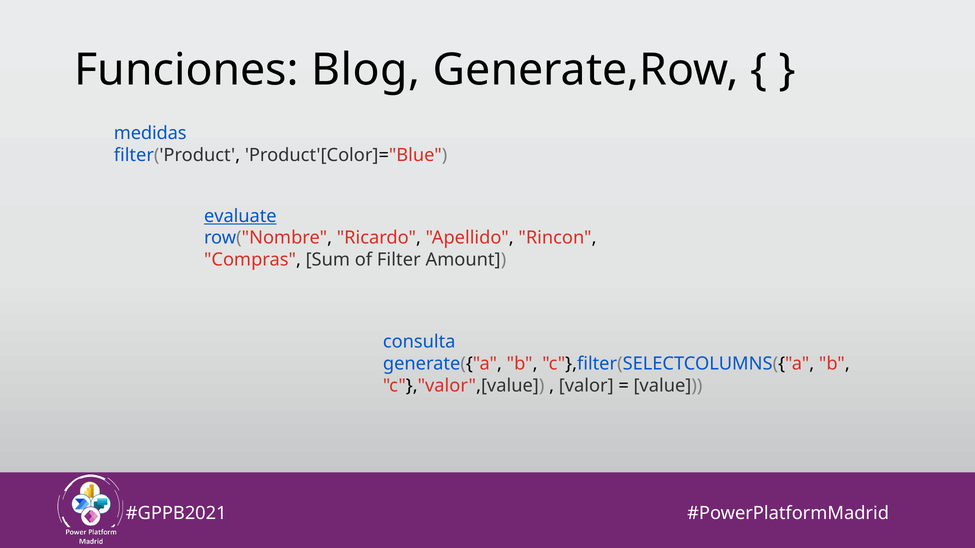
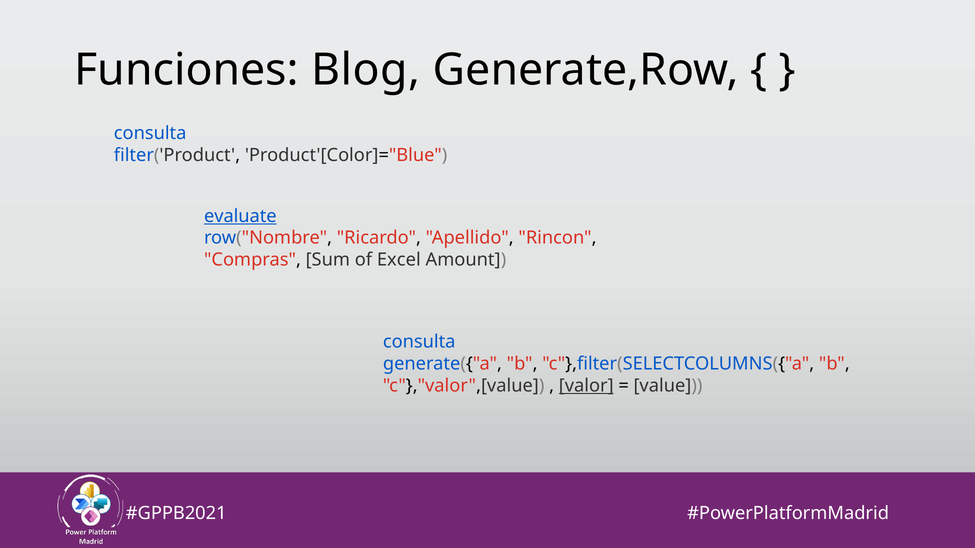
medidas at (150, 133): medidas -> consulta
Filter: Filter -> Excel
valor underline: none -> present
